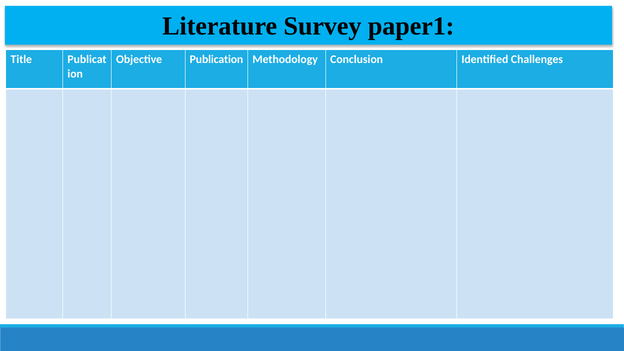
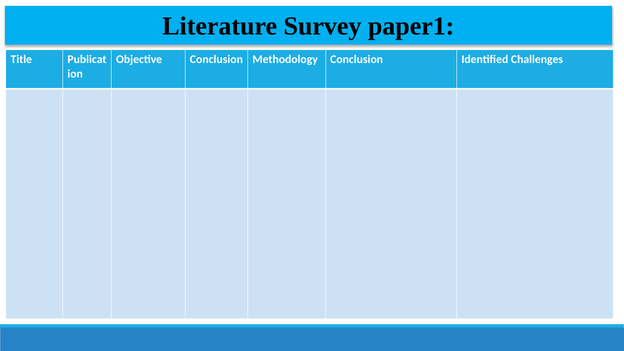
Objective Publication: Publication -> Conclusion
